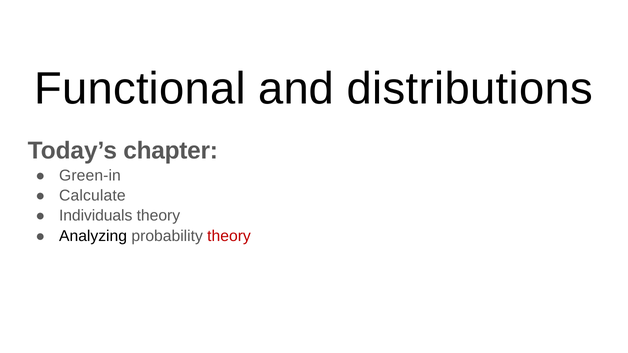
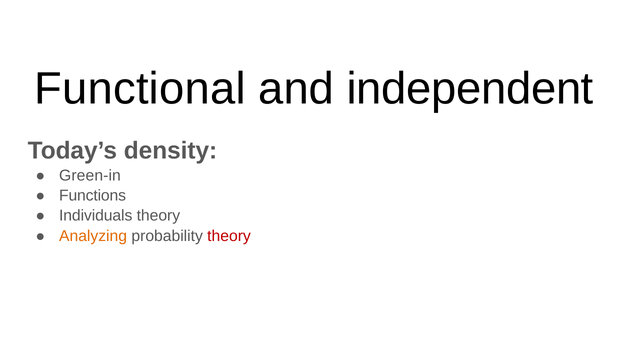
distributions: distributions -> independent
chapter: chapter -> density
Calculate: Calculate -> Functions
Analyzing colour: black -> orange
